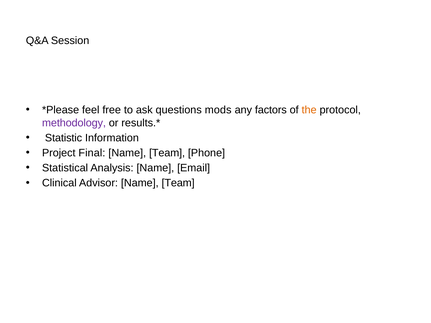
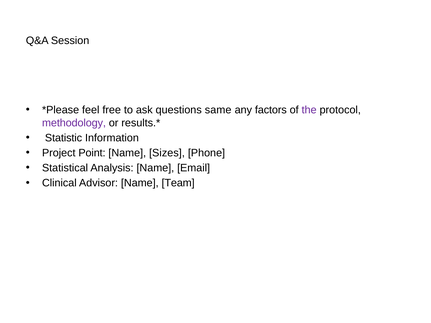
mods: mods -> same
the colour: orange -> purple
Final: Final -> Point
Team at (167, 153): Team -> Sizes
